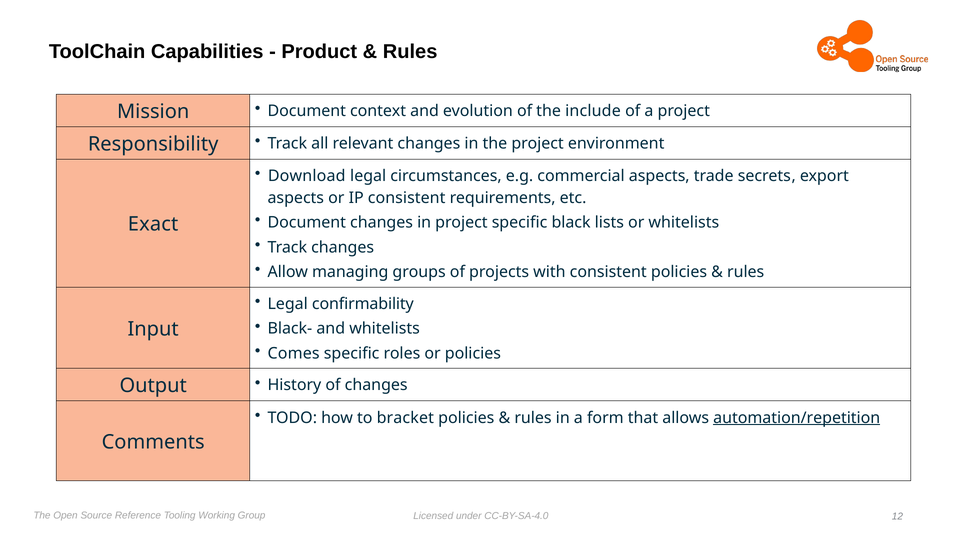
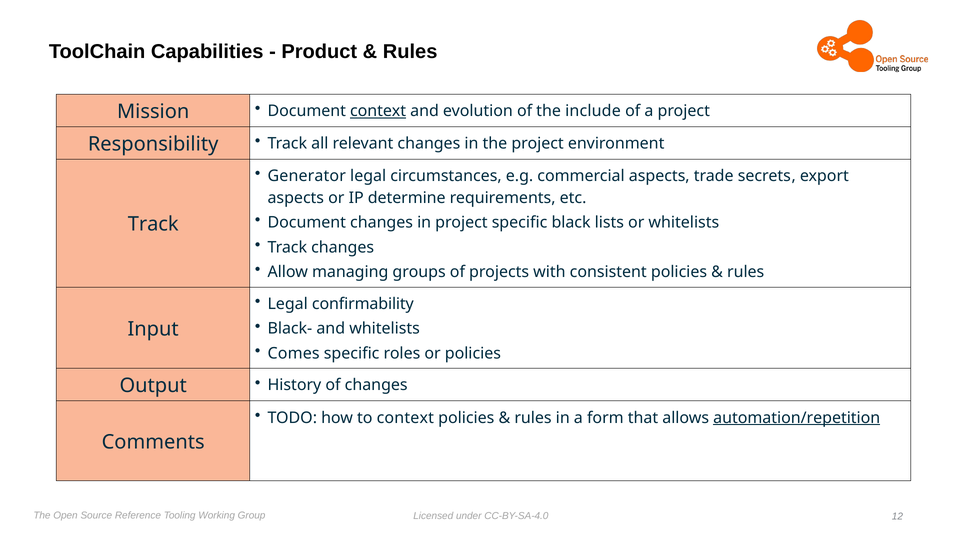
context at (378, 111) underline: none -> present
Download: Download -> Generator
IP consistent: consistent -> determine
Exact at (153, 224): Exact -> Track
to bracket: bracket -> context
